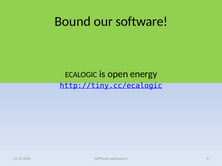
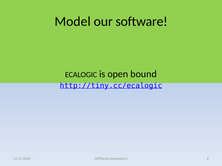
Bound: Bound -> Model
energy: energy -> bound
